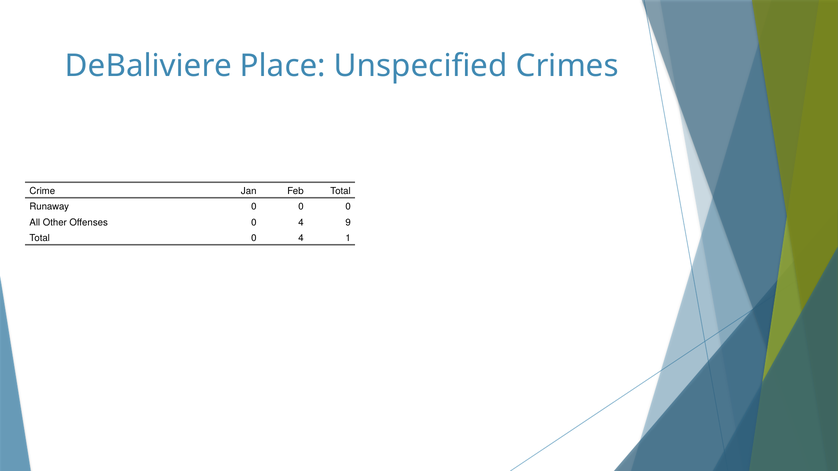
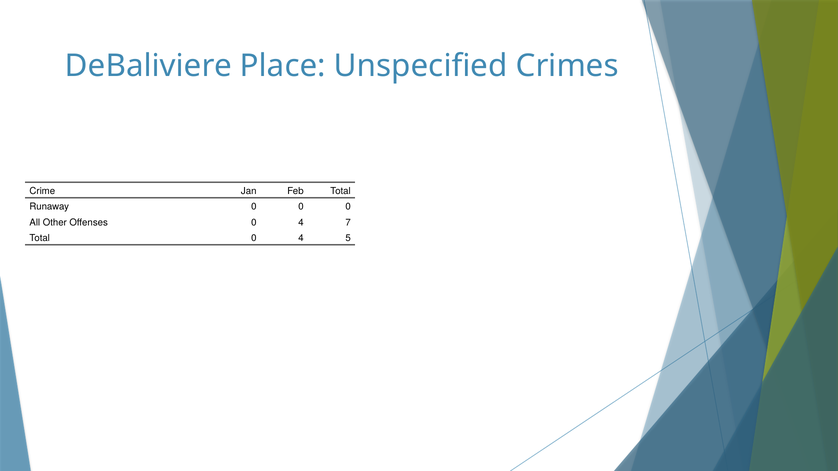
9: 9 -> 7
1: 1 -> 5
